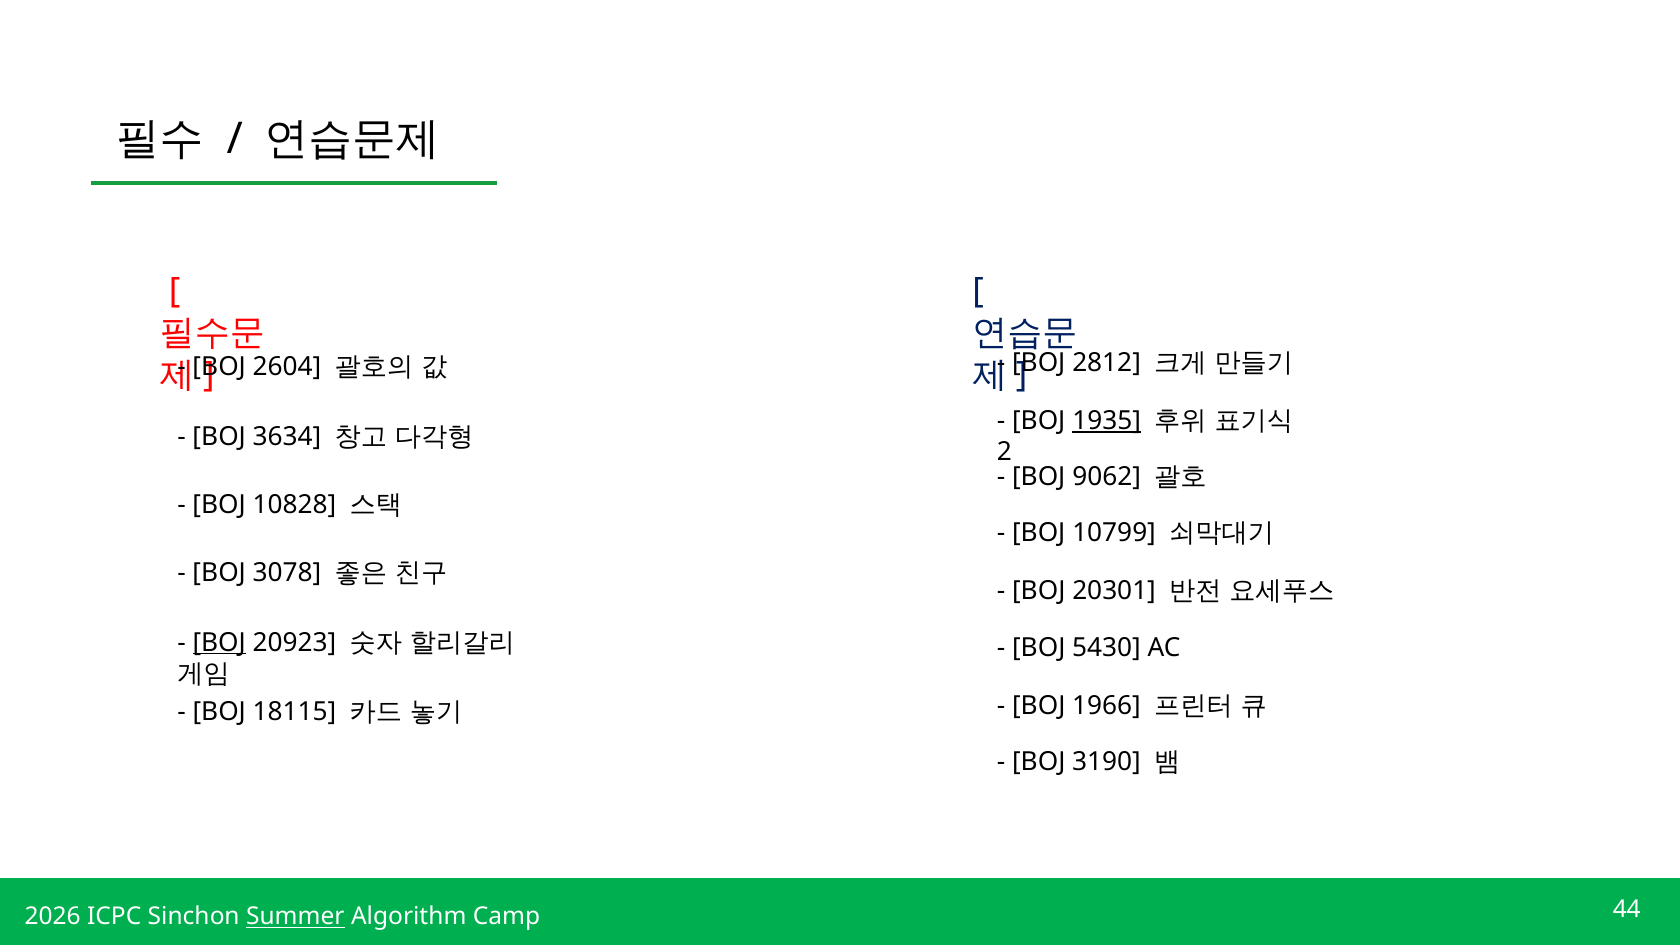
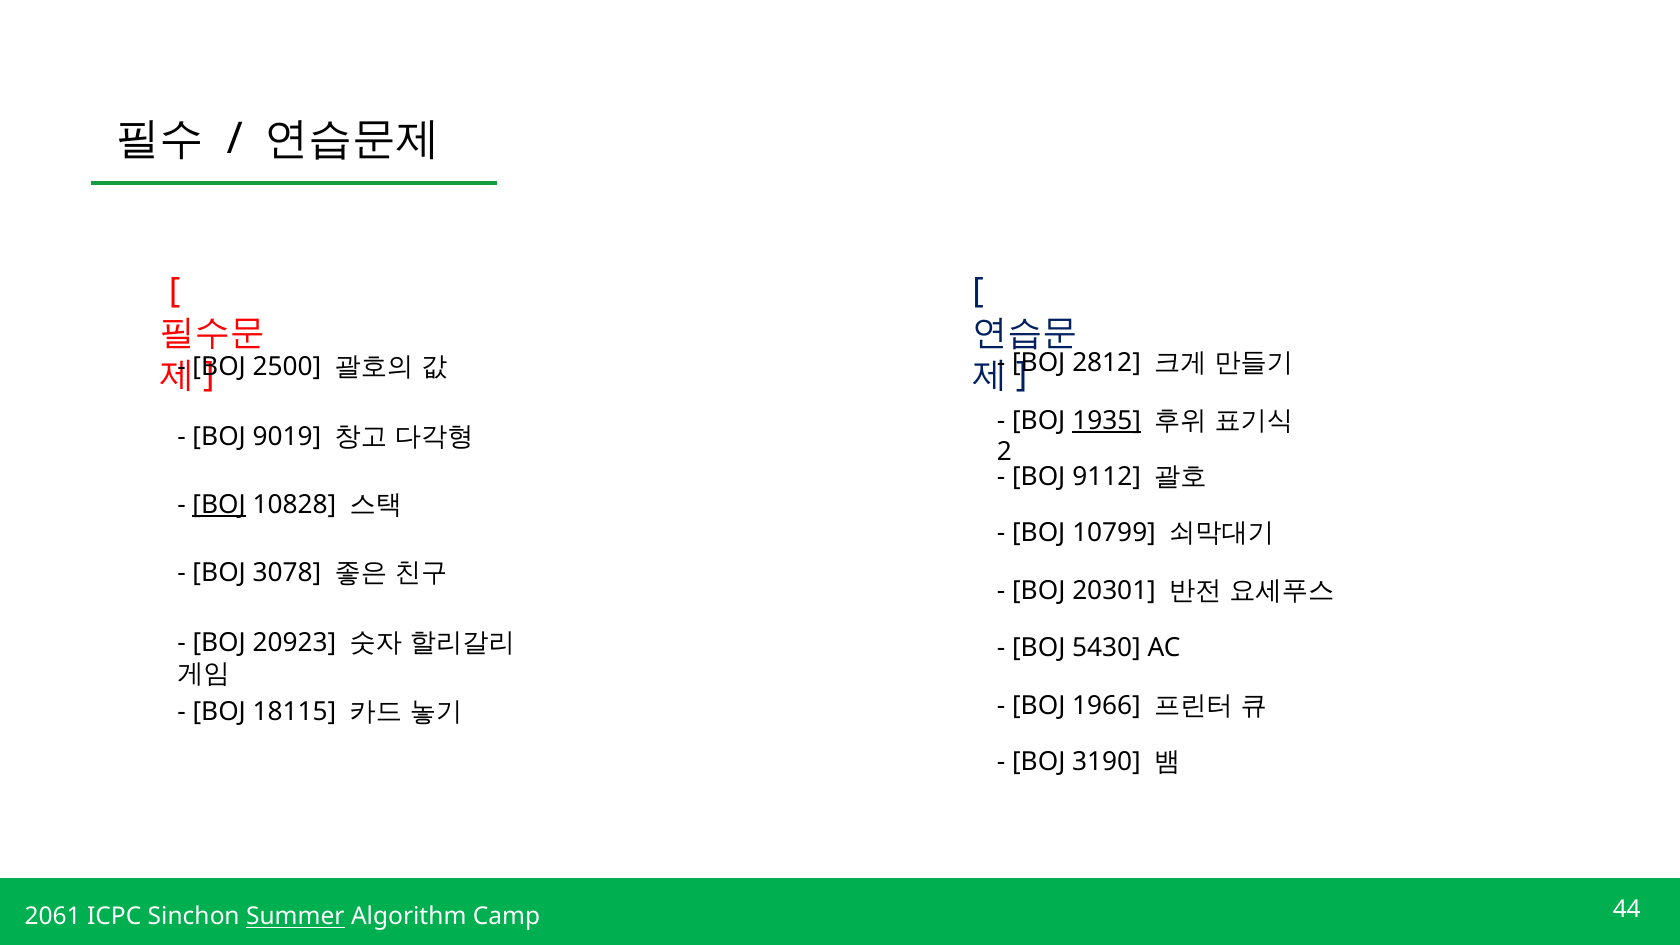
2604: 2604 -> 2500
3634: 3634 -> 9019
9062: 9062 -> 9112
BOJ at (219, 505) underline: none -> present
BOJ at (219, 642) underline: present -> none
2026: 2026 -> 2061
